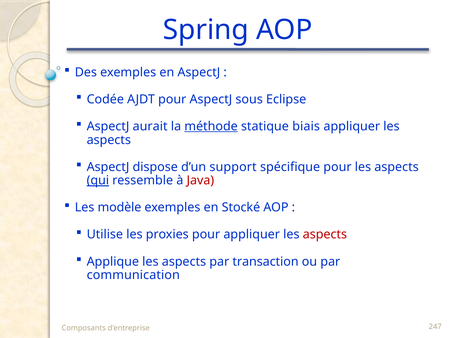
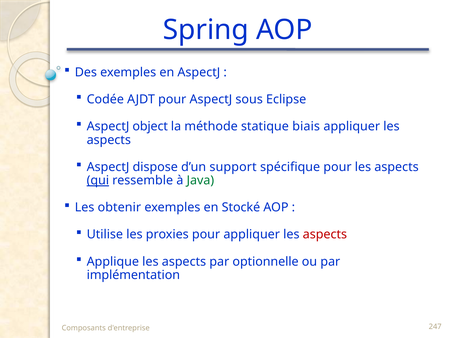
aurait: aurait -> object
méthode underline: present -> none
Java colour: red -> green
modèle: modèle -> obtenir
transaction: transaction -> optionnelle
communication: communication -> implémentation
